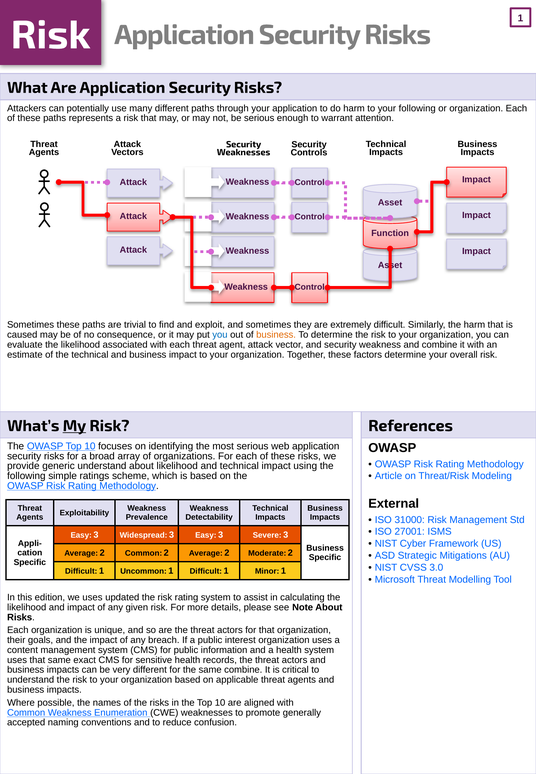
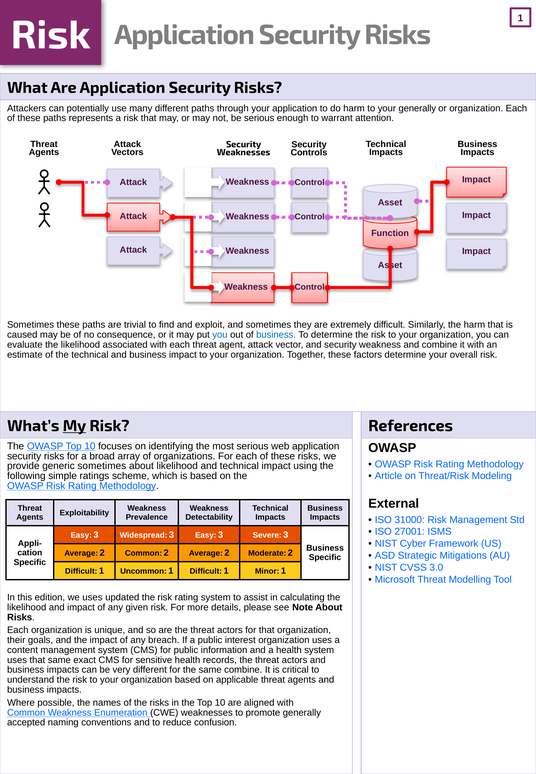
your following: following -> generally
business at (276, 335) colour: orange -> blue
generic understand: understand -> sometimes
